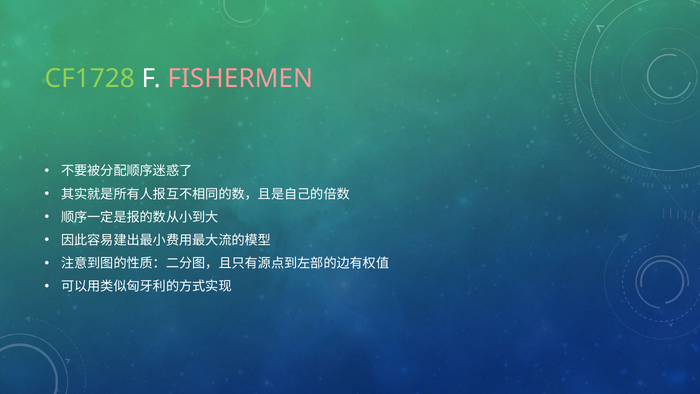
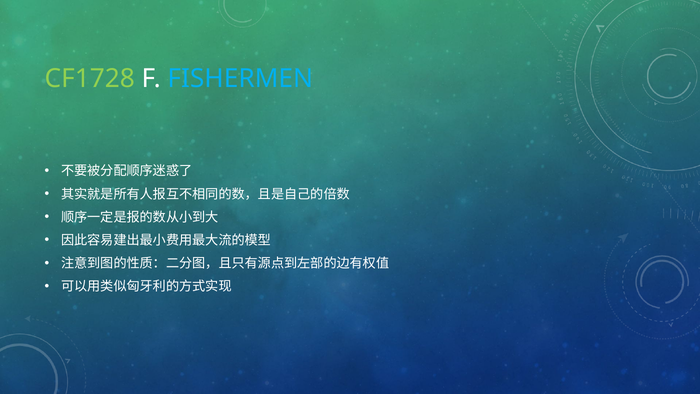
FISHERMEN colour: pink -> light blue
